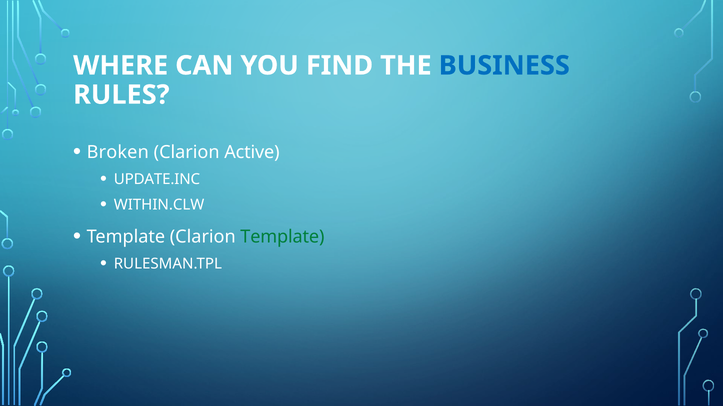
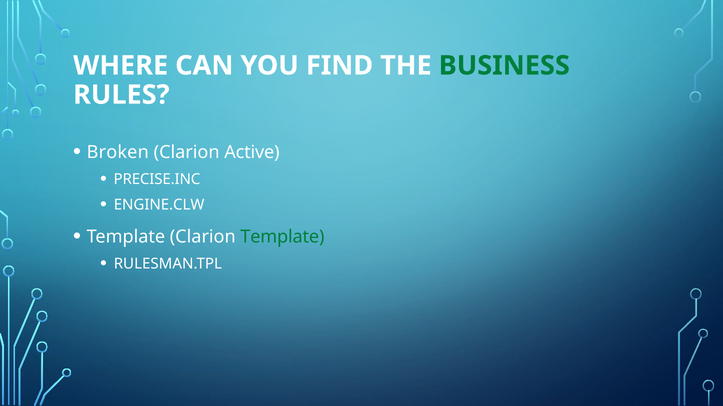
BUSINESS colour: blue -> green
UPDATE.INC: UPDATE.INC -> PRECISE.INC
WITHIN.CLW: WITHIN.CLW -> ENGINE.CLW
